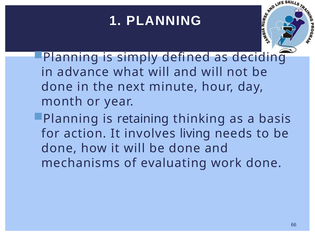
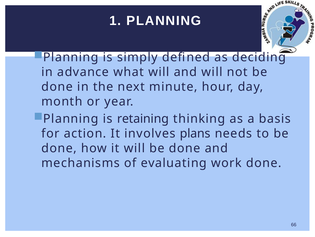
living: living -> plans
